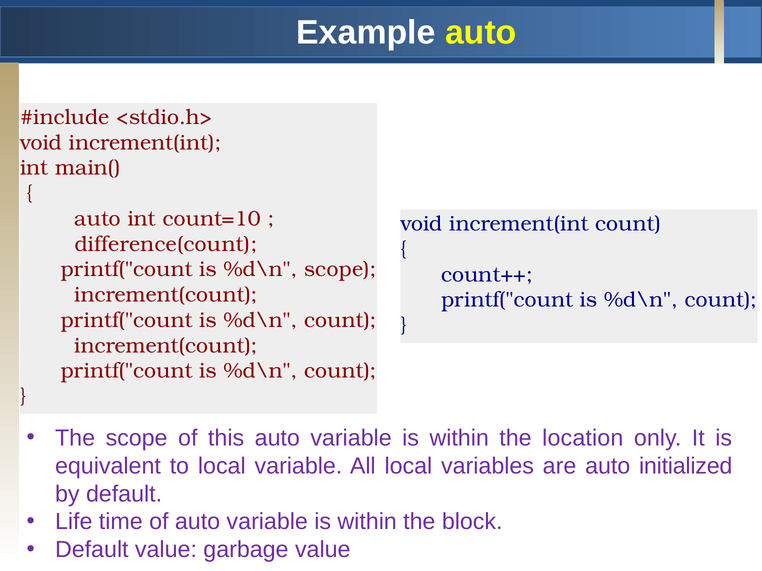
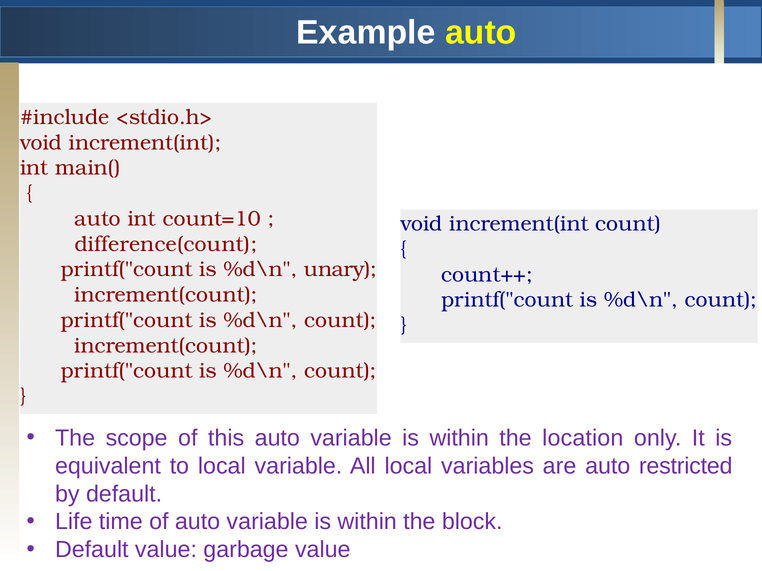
%d\n scope: scope -> unary
initialized: initialized -> restricted
